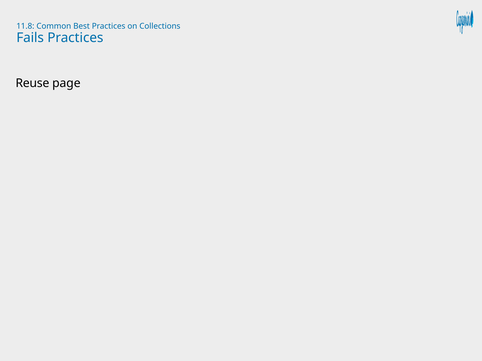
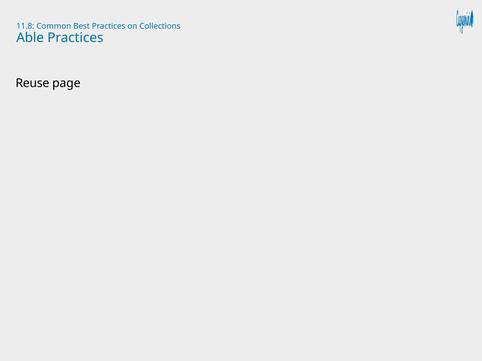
Fails: Fails -> Able
